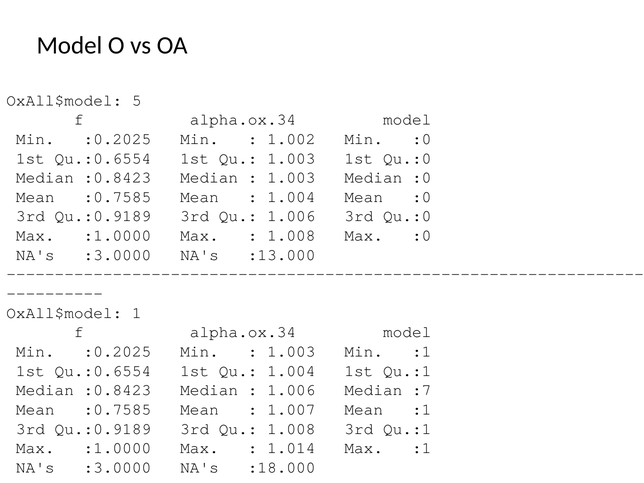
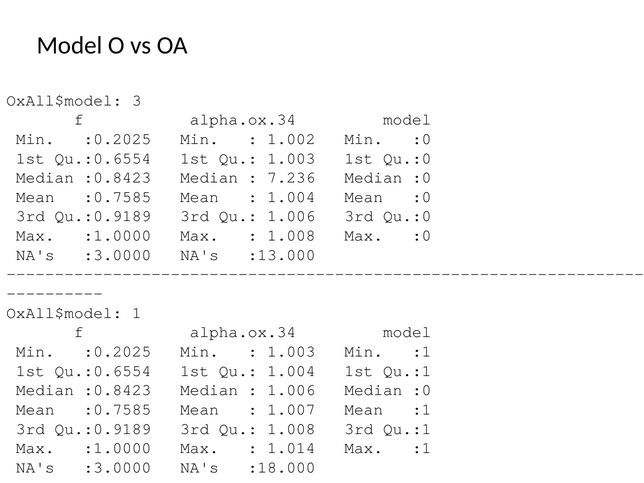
5: 5 -> 3
1.003 at (291, 178): 1.003 -> 7.236
1.006 Median :7: :7 -> :0
